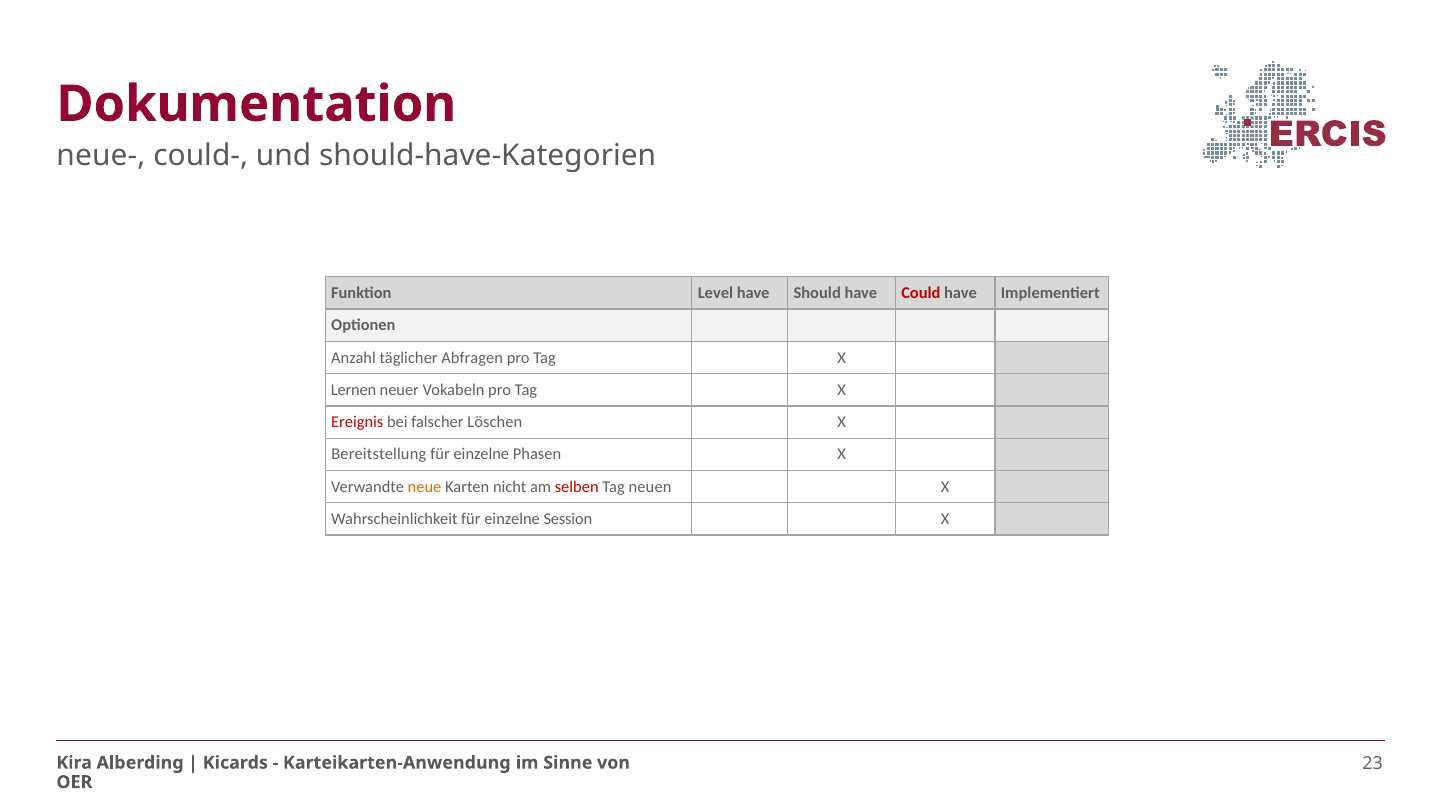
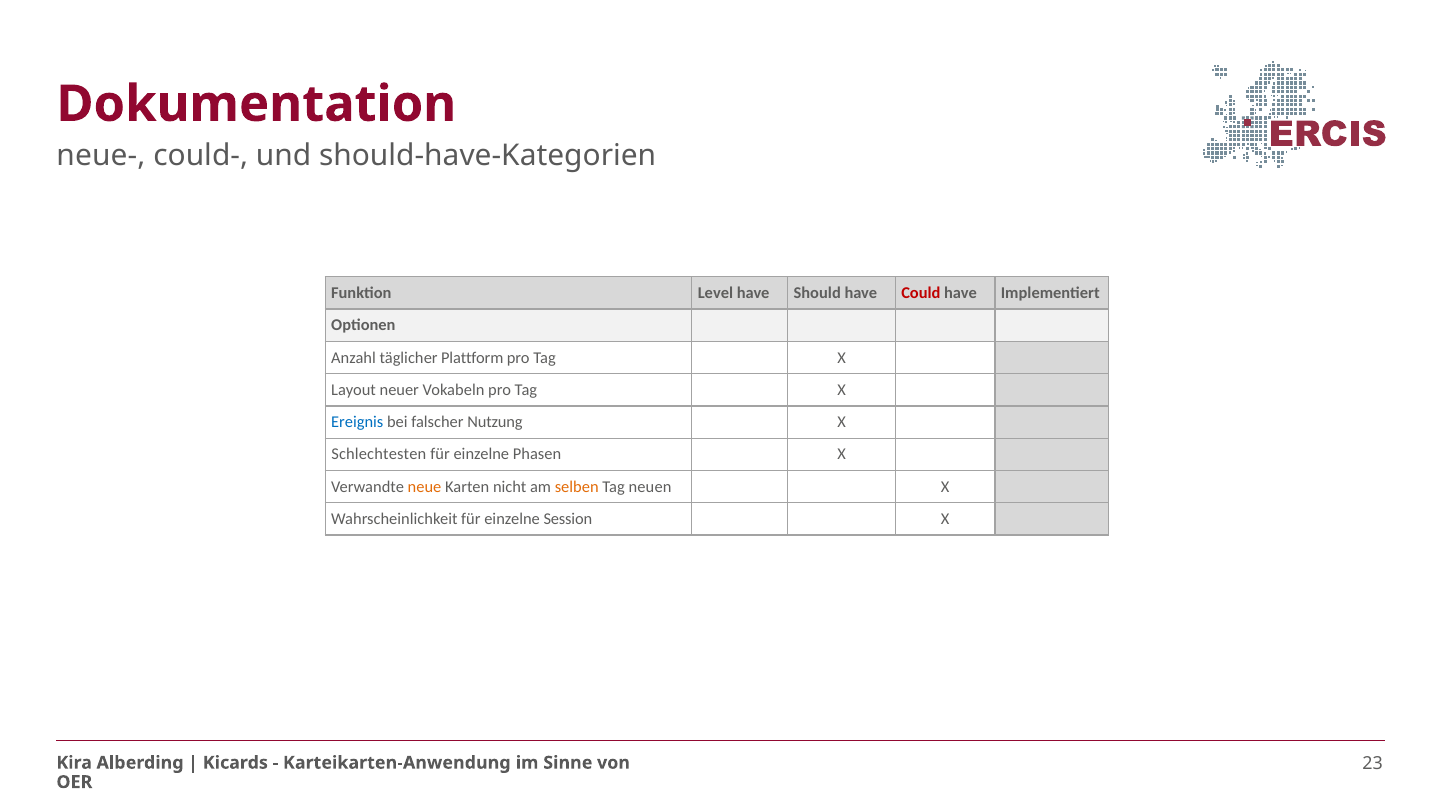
Abfragen: Abfragen -> Plattform
Lernen: Lernen -> Layout
Ereignis colour: red -> blue
Löschen: Löschen -> Nutzung
Bereitstellung: Bereitstellung -> Schlechtesten
selben colour: red -> orange
